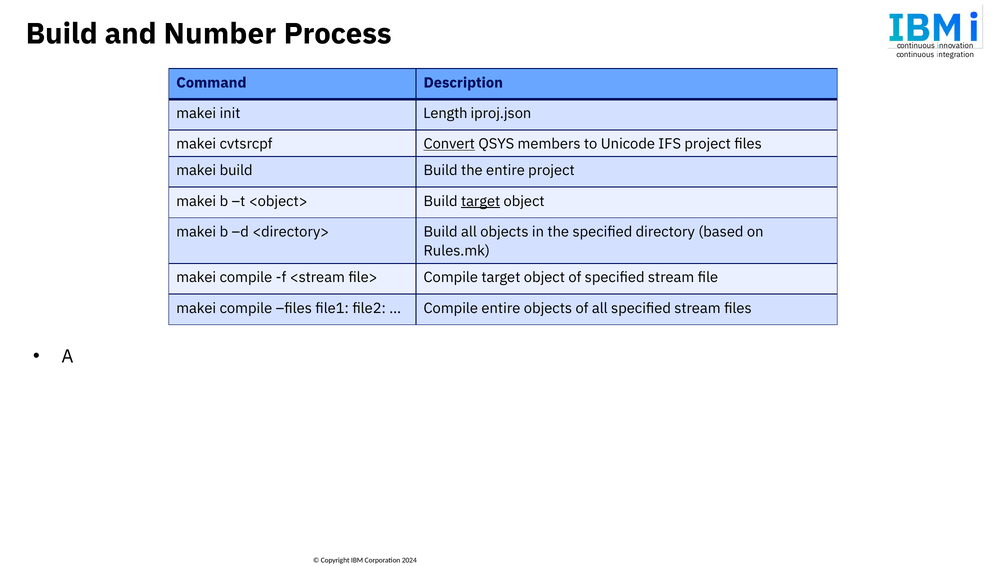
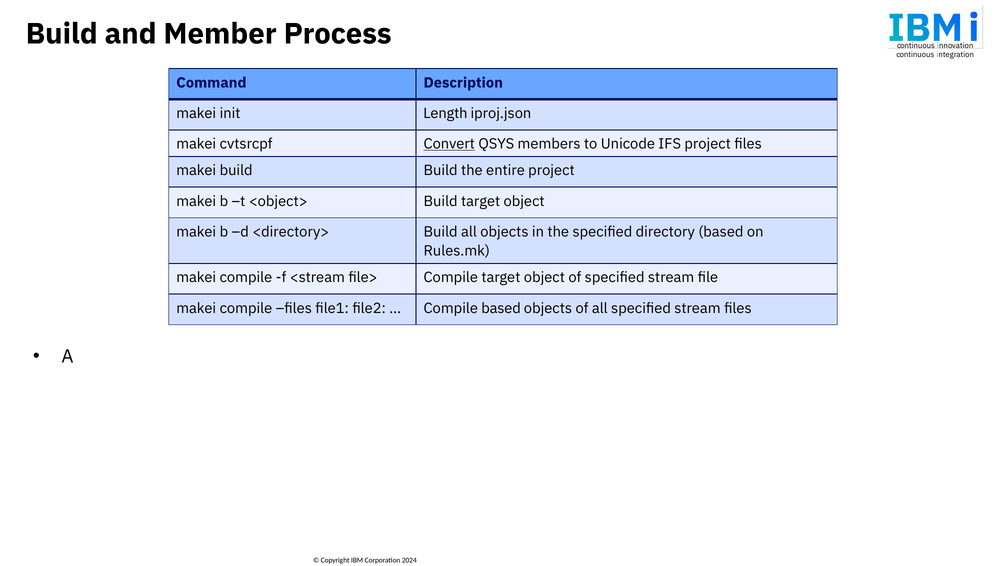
Number: Number -> Member
target at (481, 201) underline: present -> none
Compile entire: entire -> based
